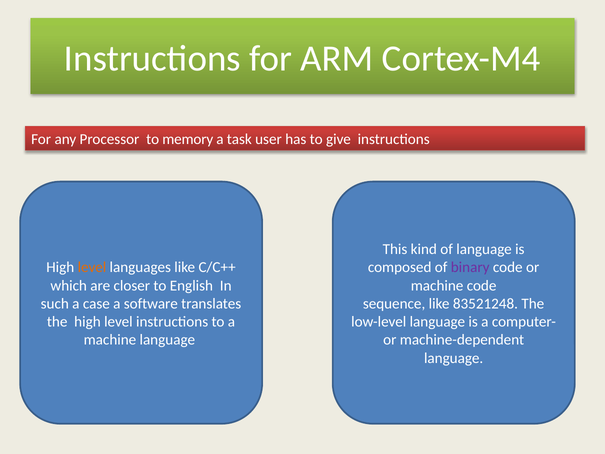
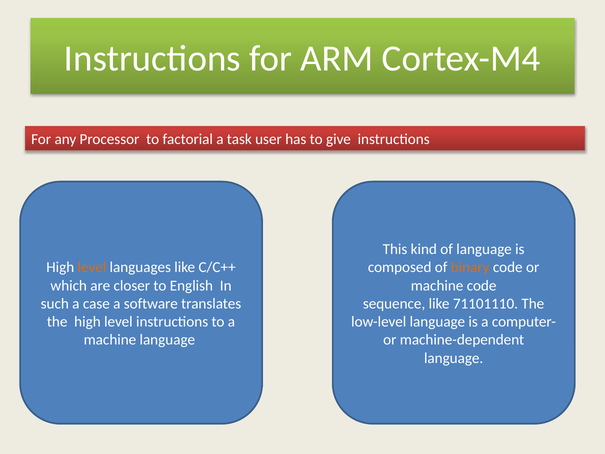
memory: memory -> factorial
binary colour: purple -> orange
83521248: 83521248 -> 71101110
